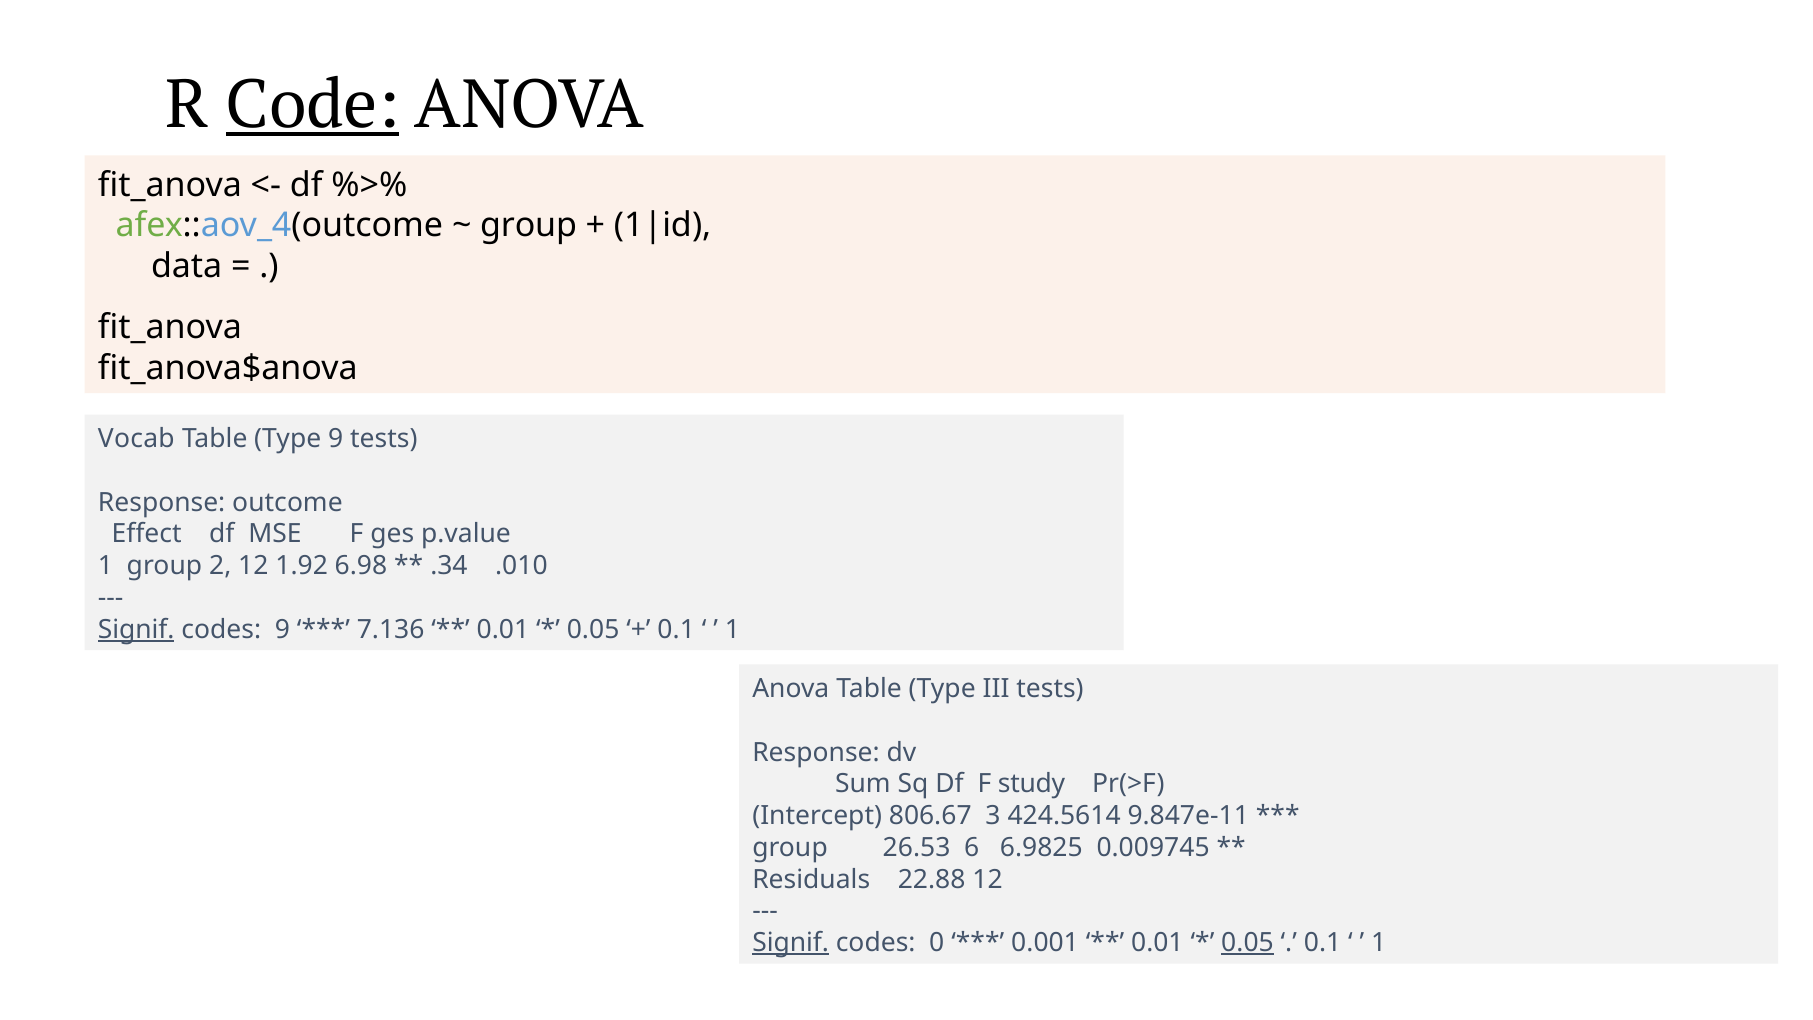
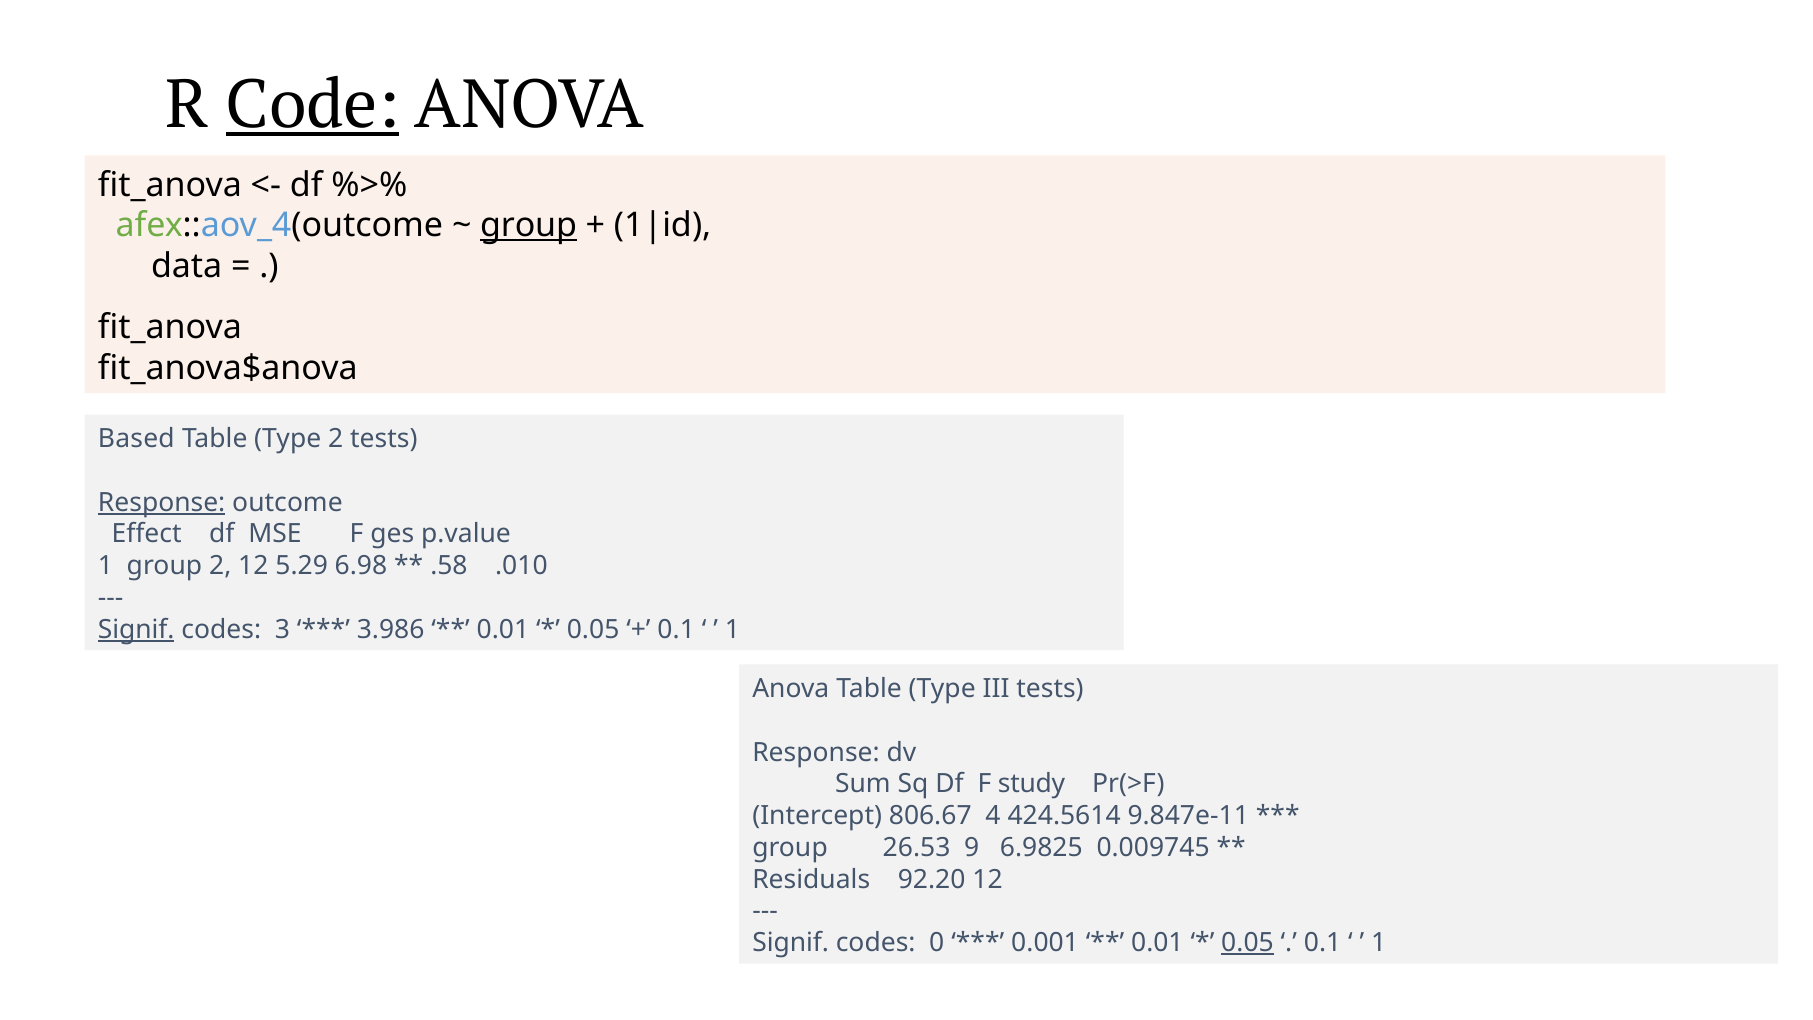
group at (529, 226) underline: none -> present
Vocab: Vocab -> Based
Type 9: 9 -> 2
Response at (162, 502) underline: none -> present
1.92: 1.92 -> 5.29
.34: .34 -> .58
codes 9: 9 -> 3
7.136: 7.136 -> 3.986
3: 3 -> 4
6: 6 -> 9
22.88: 22.88 -> 92.20
Signif at (791, 943) underline: present -> none
